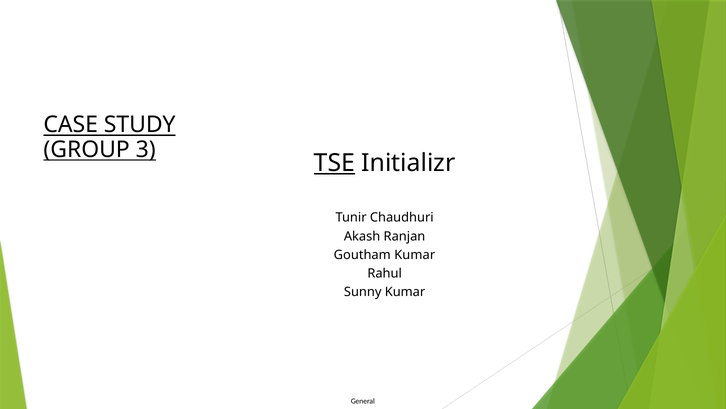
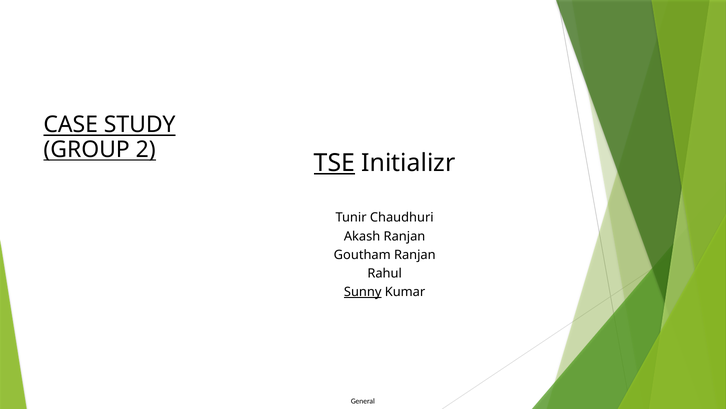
3: 3 -> 2
Goutham Kumar: Kumar -> Ranjan
Sunny underline: none -> present
